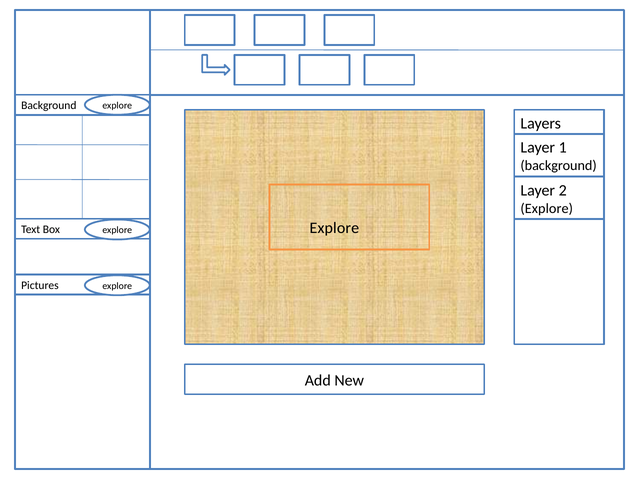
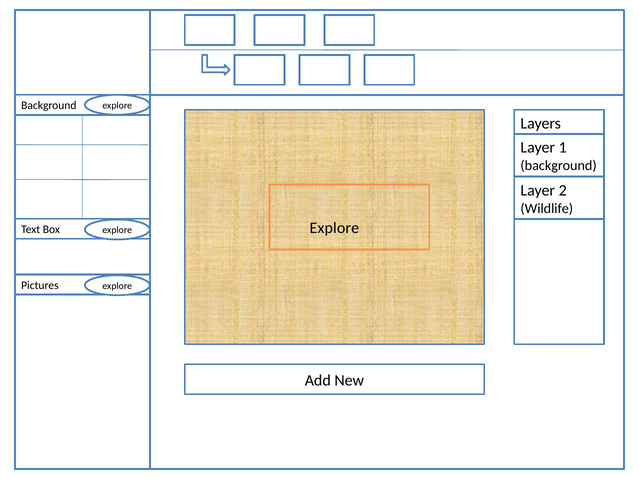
Explore at (547, 208): Explore -> Wildlife
